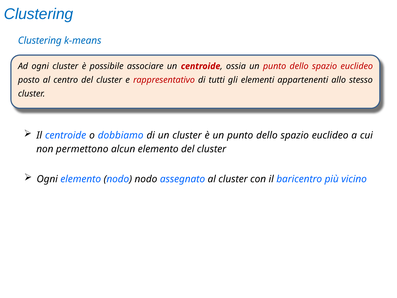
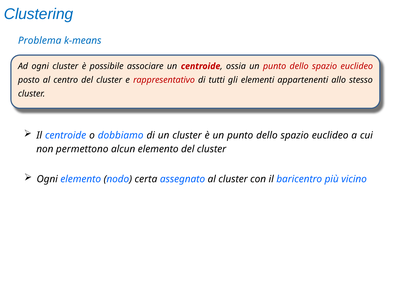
Clustering at (40, 41): Clustering -> Problema
nodo nodo: nodo -> certa
